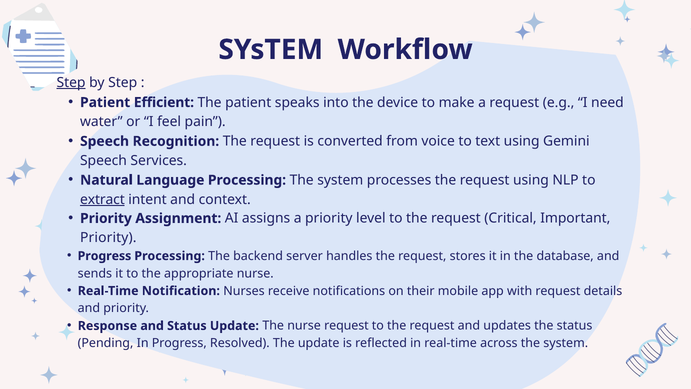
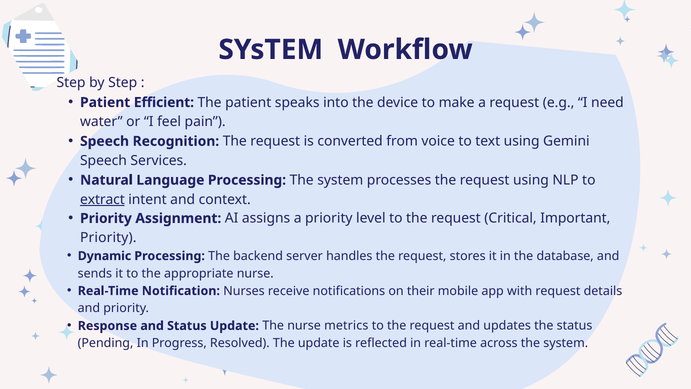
Step at (71, 82) underline: present -> none
Progress at (104, 256): Progress -> Dynamic
nurse request: request -> metrics
